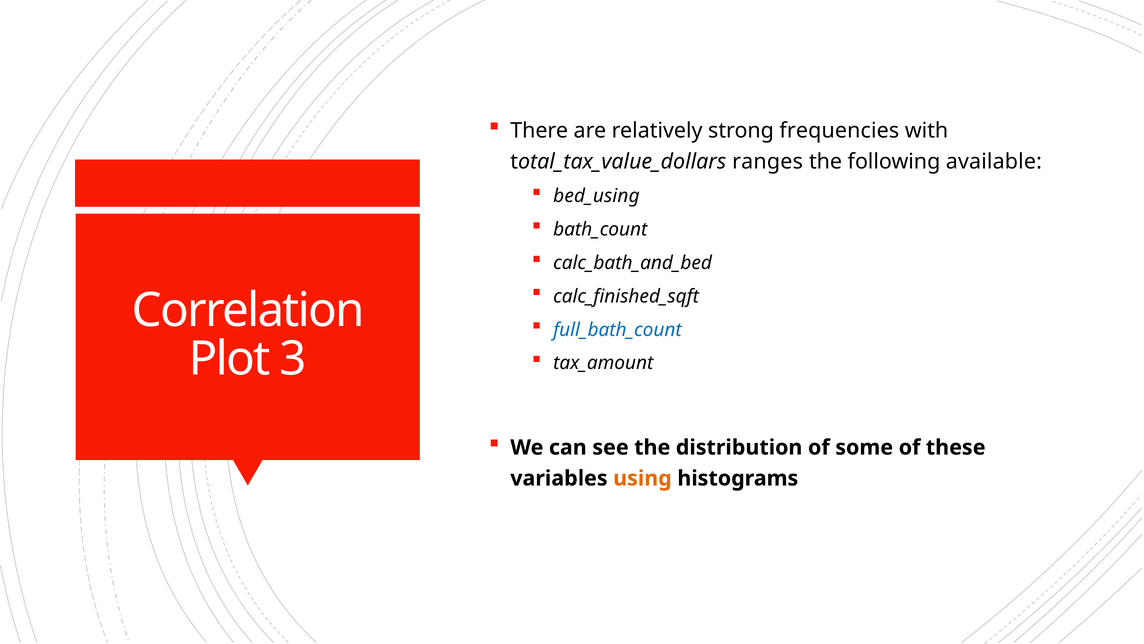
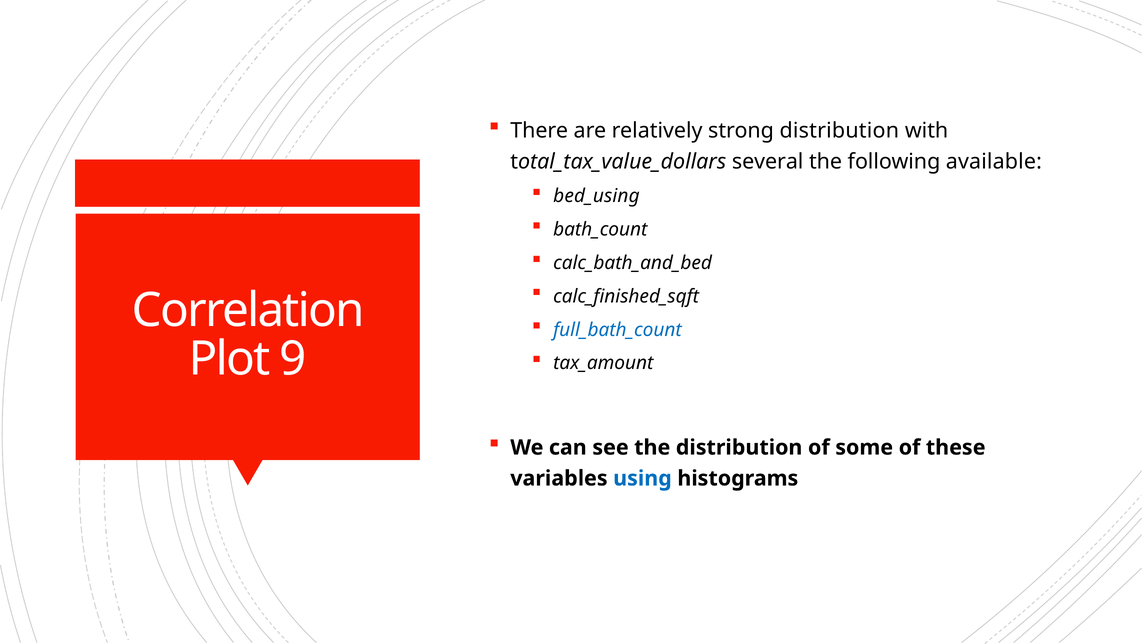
strong frequencies: frequencies -> distribution
ranges: ranges -> several
3: 3 -> 9
using colour: orange -> blue
